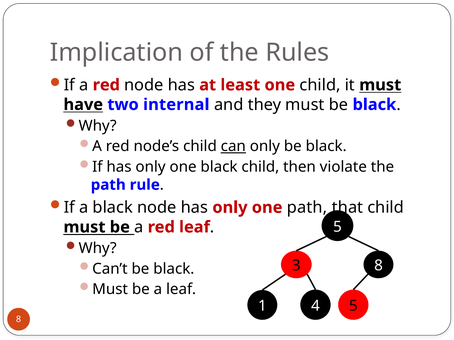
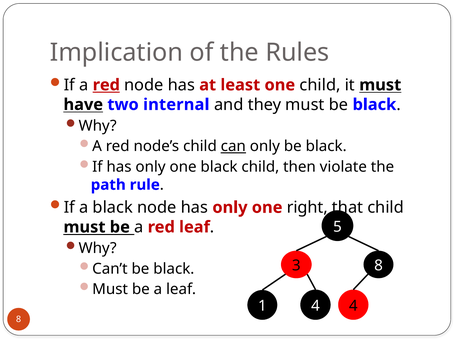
red at (106, 85) underline: none -> present
one path: path -> right
1 5: 5 -> 4
